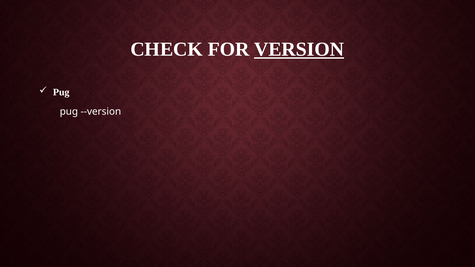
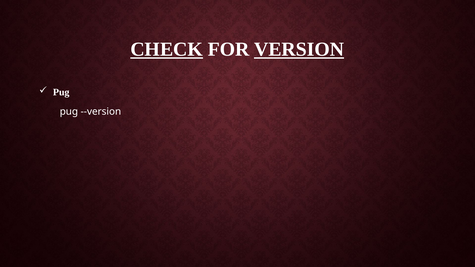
CHECK underline: none -> present
